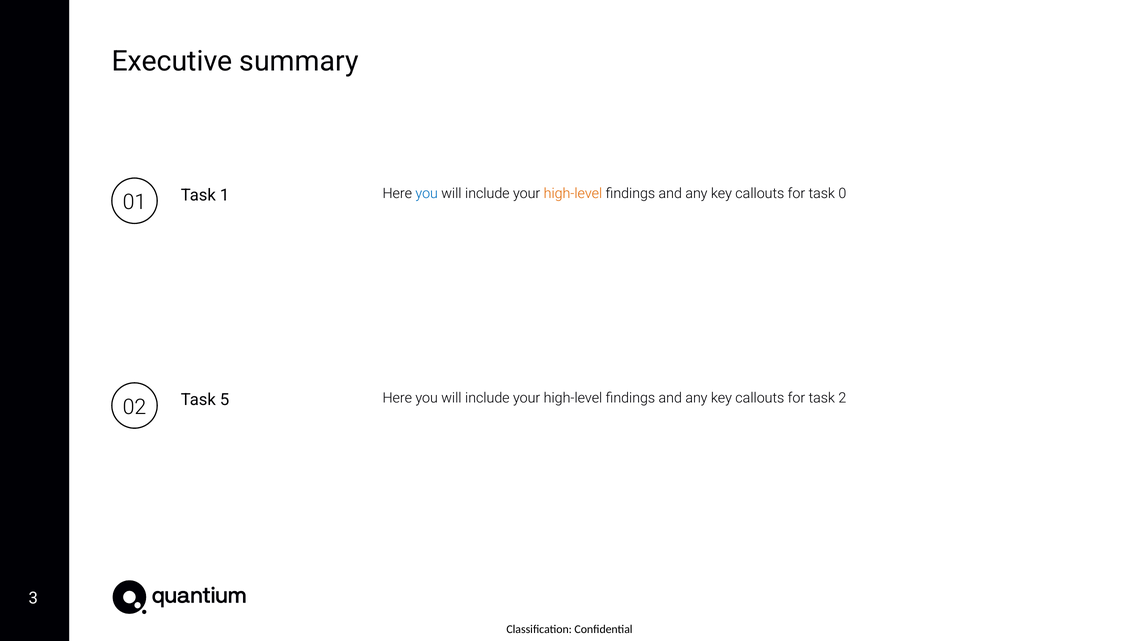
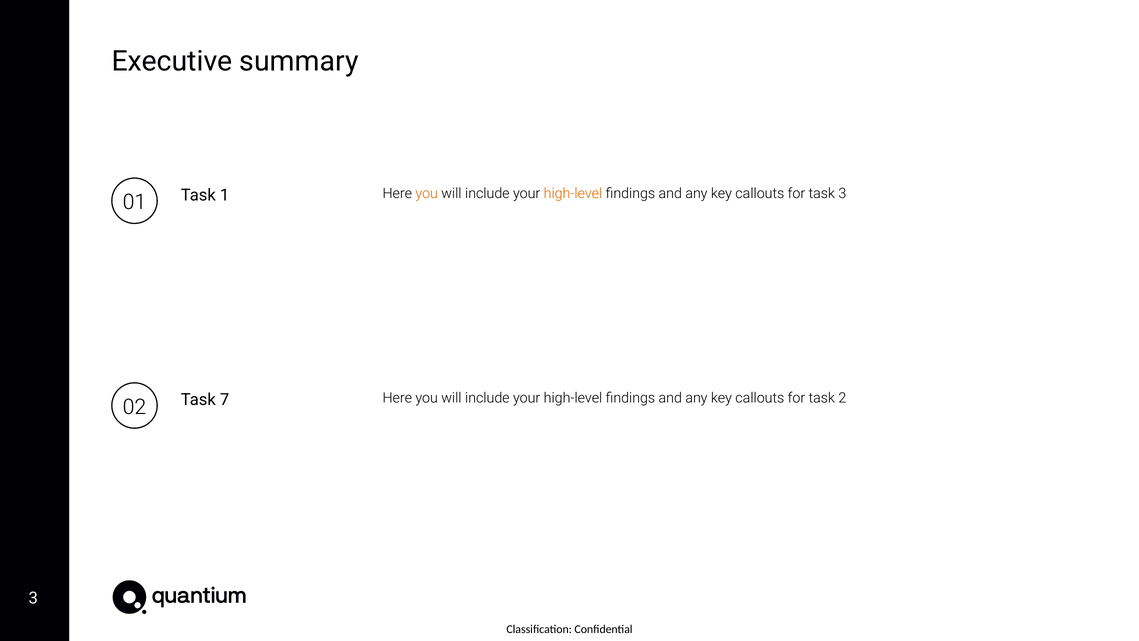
you at (427, 193) colour: blue -> orange
task 0: 0 -> 3
5: 5 -> 7
